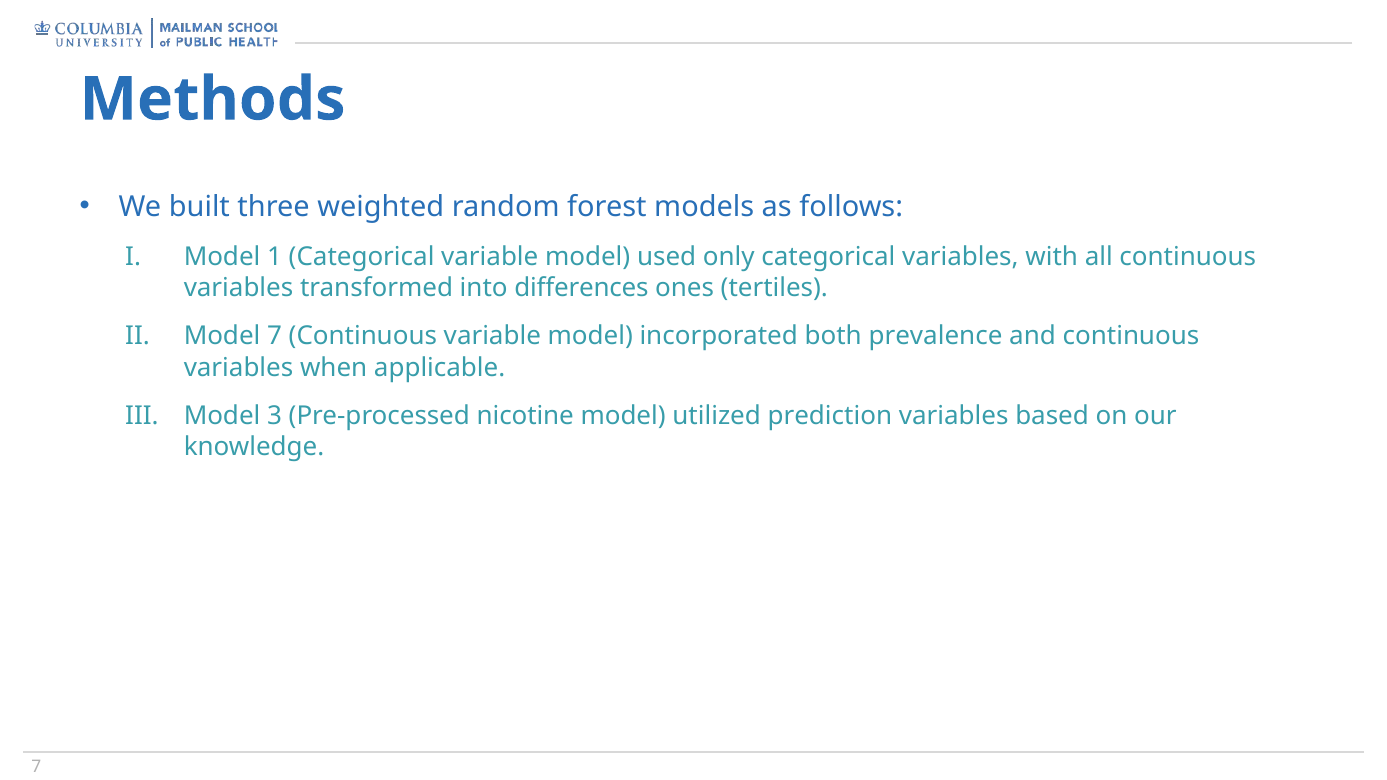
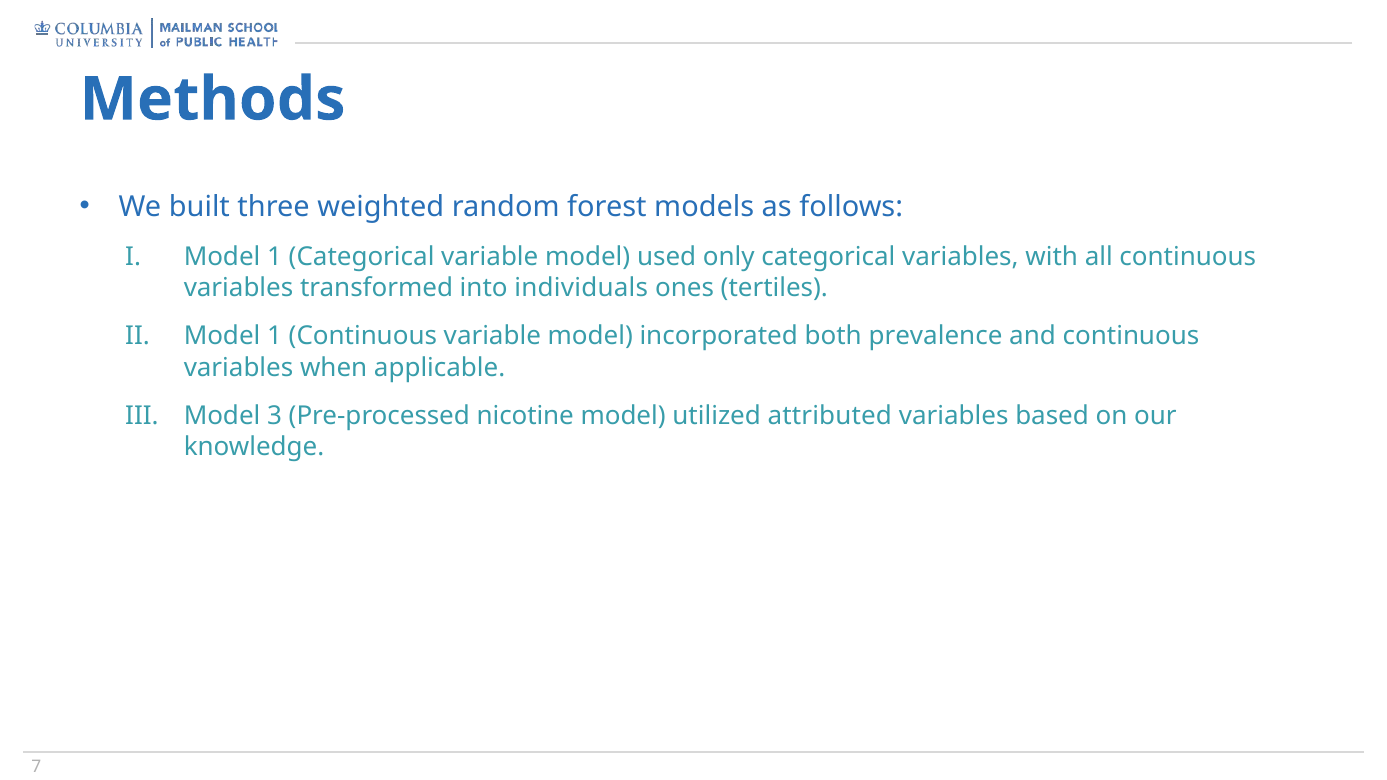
differences: differences -> individuals
7 at (275, 336): 7 -> 1
prediction: prediction -> attributed
